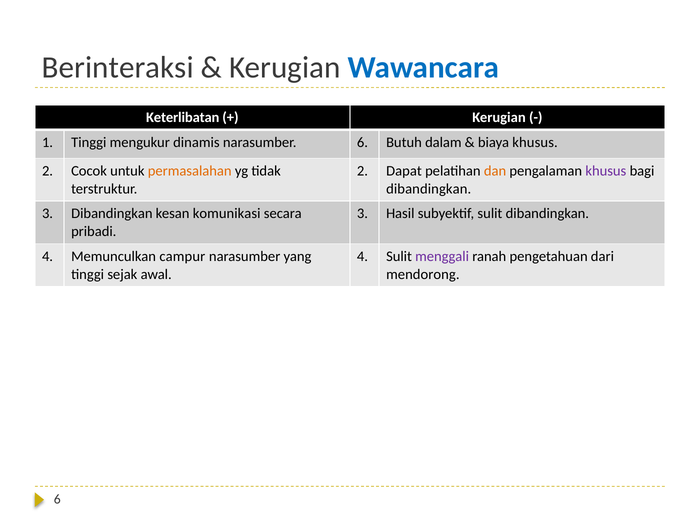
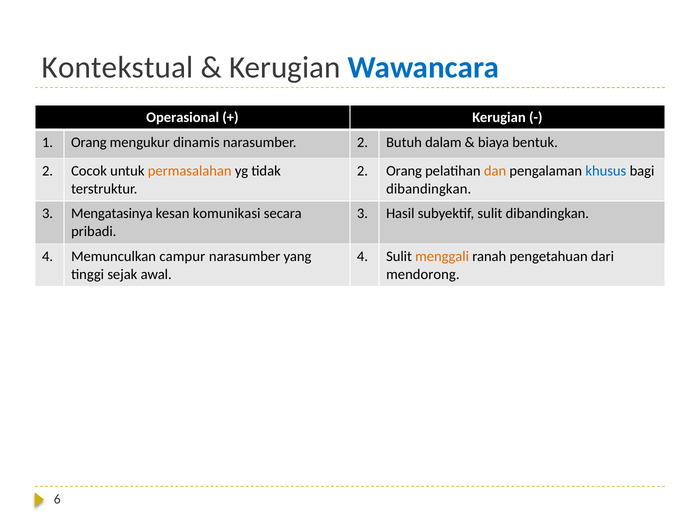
Berinteraksi: Berinteraksi -> Kontekstual
Keterlibatan: Keterlibatan -> Operasional
1 Tinggi: Tinggi -> Orang
narasumber 6: 6 -> 2
biaya khusus: khusus -> bentuk
2 Dapat: Dapat -> Orang
khusus at (606, 171) colour: purple -> blue
3 Dibandingkan: Dibandingkan -> Mengatasinya
menggali colour: purple -> orange
